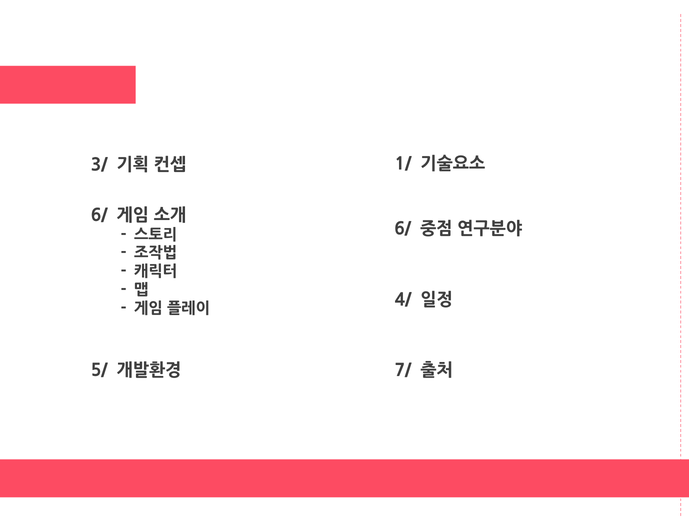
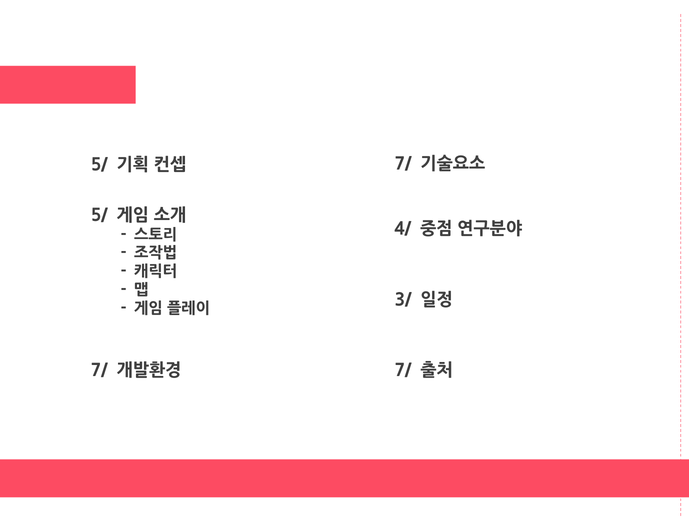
1/ at (403, 164): 1/ -> 7/
3/ at (99, 165): 3/ -> 5/
6/ at (99, 216): 6/ -> 5/
6/ at (403, 229): 6/ -> 4/
4/: 4/ -> 3/
5/ at (99, 370): 5/ -> 7/
